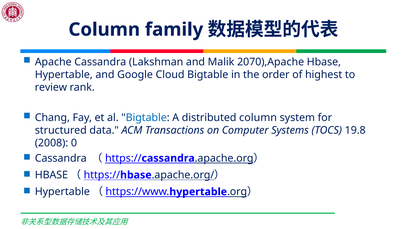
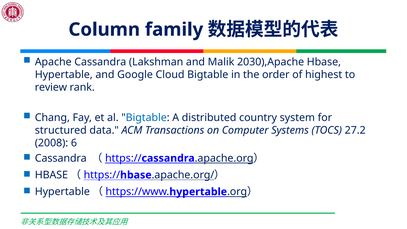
2070),Apache: 2070),Apache -> 2030),Apache
distributed column: column -> country
19.8: 19.8 -> 27.2
0: 0 -> 6
